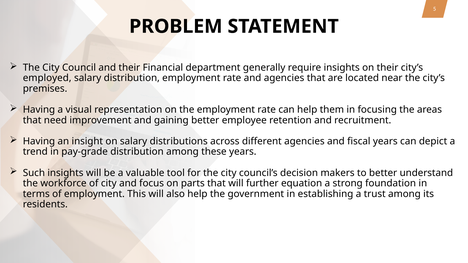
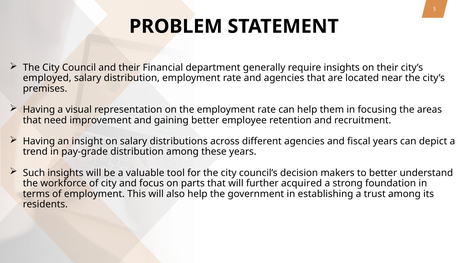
equation: equation -> acquired
